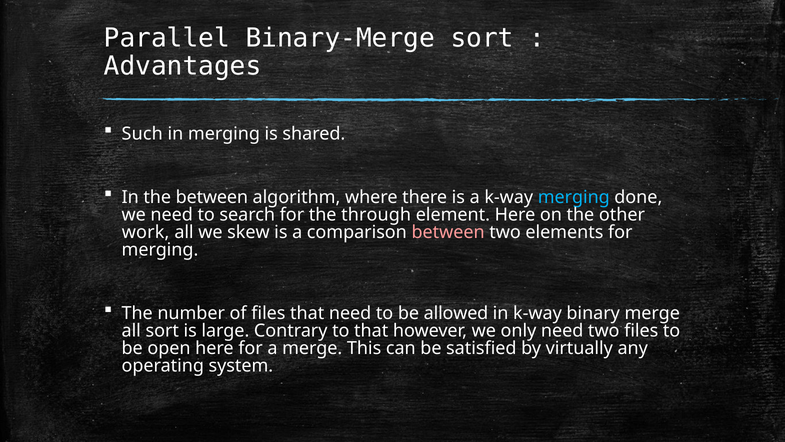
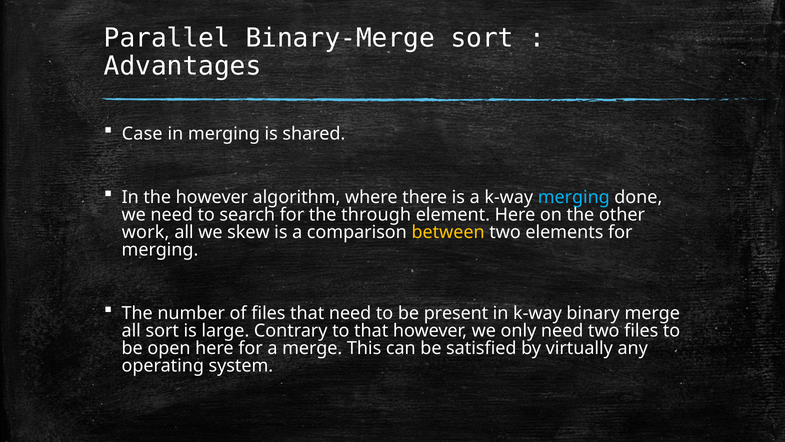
Such: Such -> Case
the between: between -> however
between at (448, 232) colour: pink -> yellow
allowed: allowed -> present
